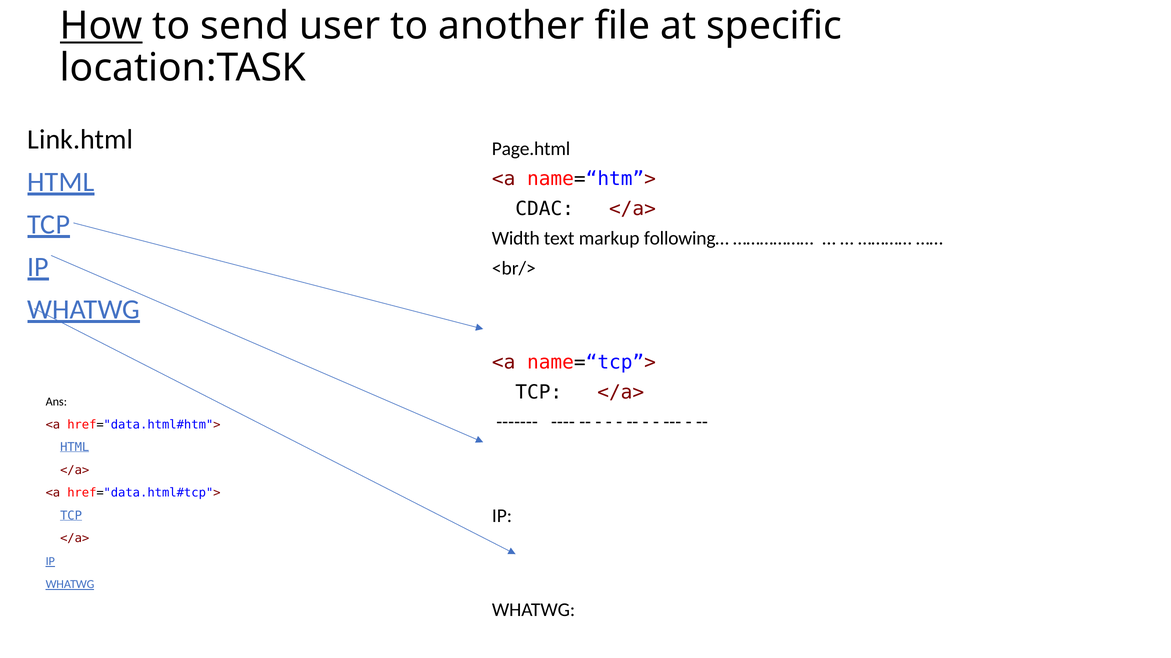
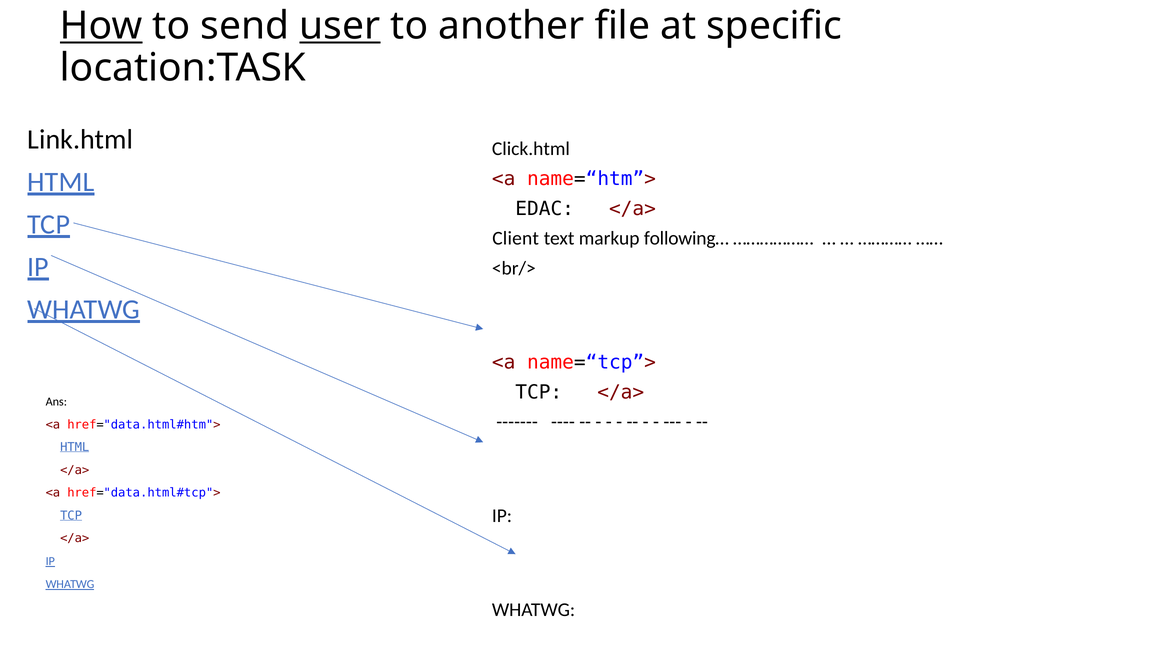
user underline: none -> present
Page.html: Page.html -> Click.html
CDAC: CDAC -> EDAC
Width: Width -> Client
